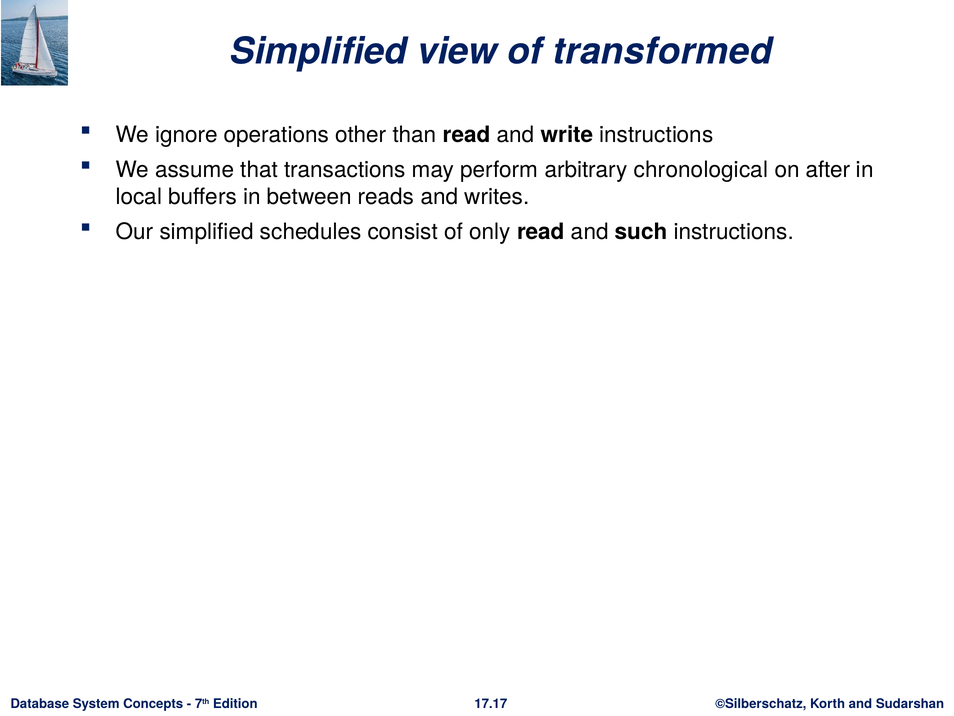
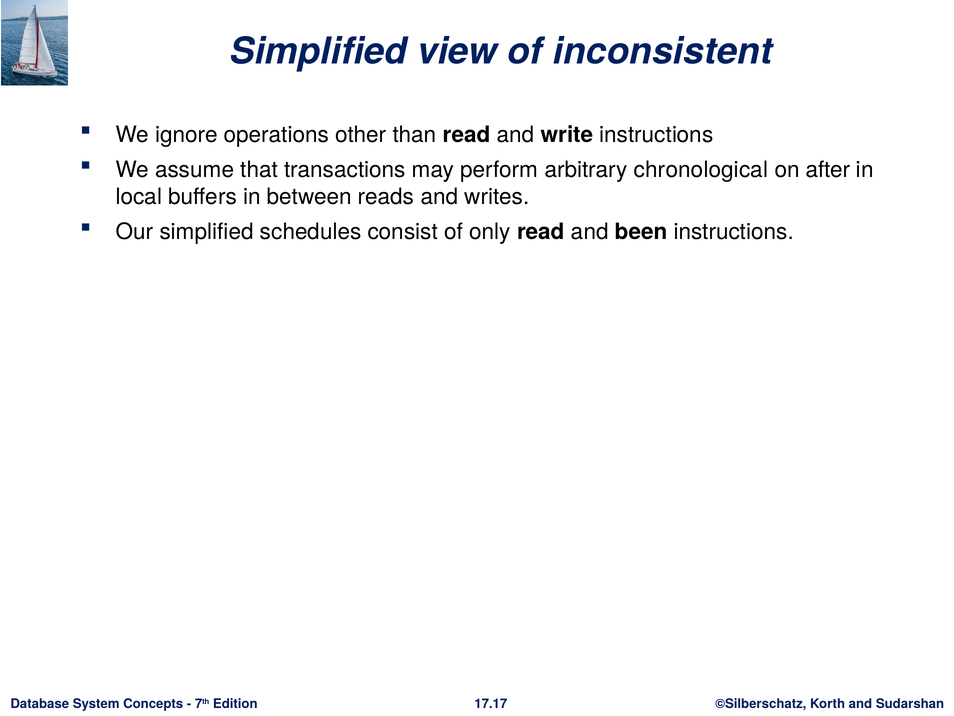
transformed: transformed -> inconsistent
such: such -> been
